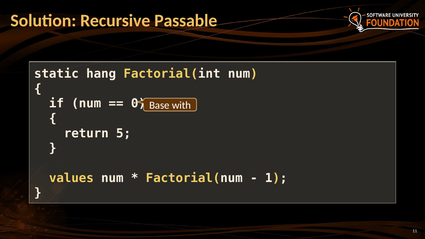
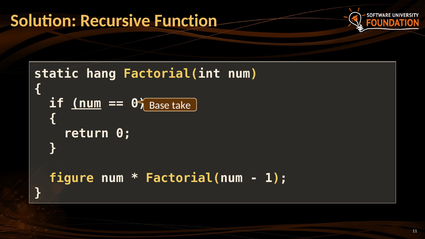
Passable: Passable -> Function
num at (86, 104) underline: none -> present
with: with -> take
return 5: 5 -> 0
values: values -> figure
